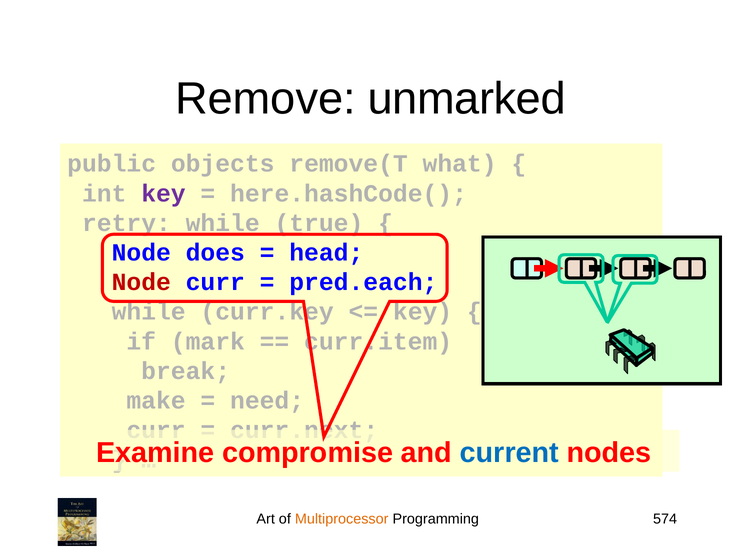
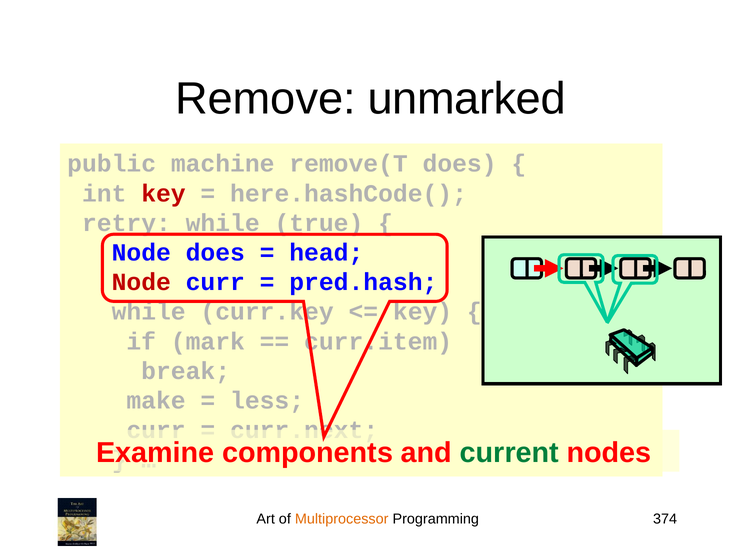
objects: objects -> machine
remove(T what: what -> does
key at (163, 193) colour: purple -> red
pred.each: pred.each -> pred.hash
need: need -> less
compromise: compromise -> components
current colour: blue -> green
574: 574 -> 374
